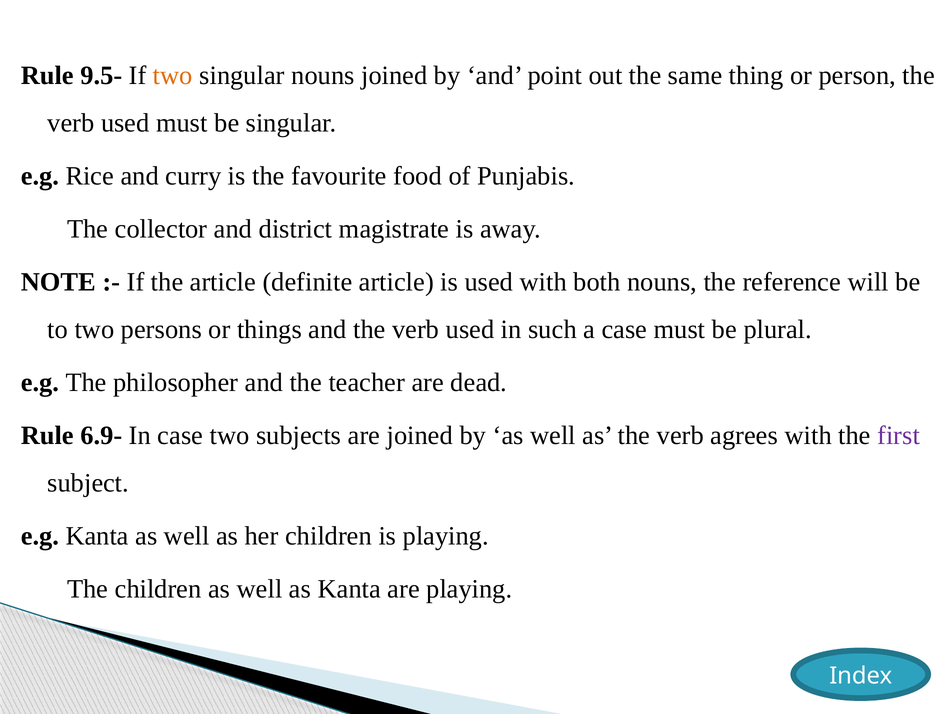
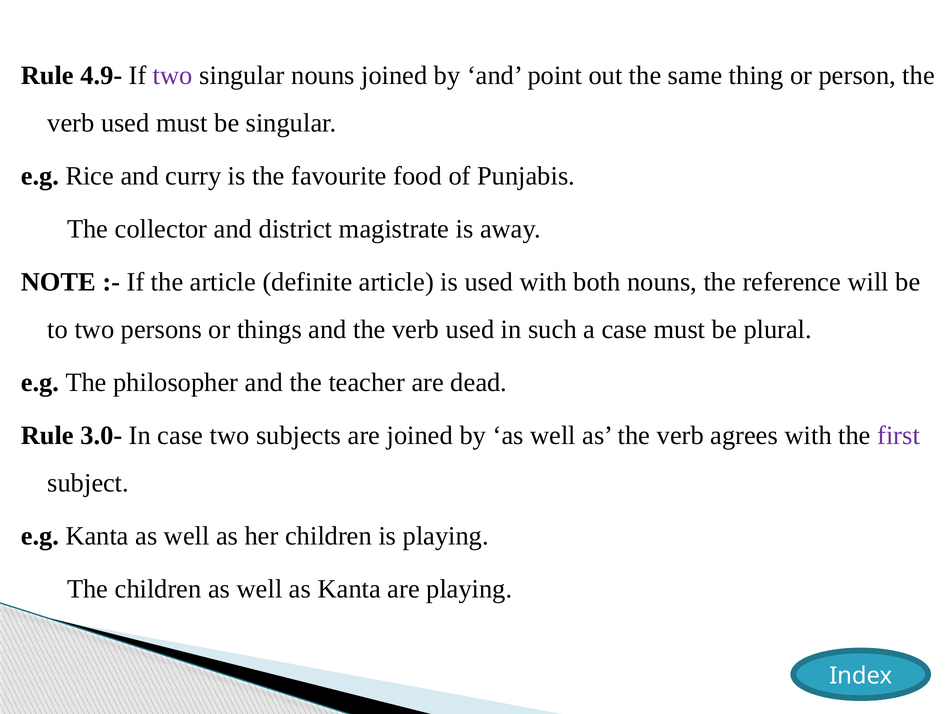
9.5-: 9.5- -> 4.9-
two at (173, 75) colour: orange -> purple
6.9-: 6.9- -> 3.0-
